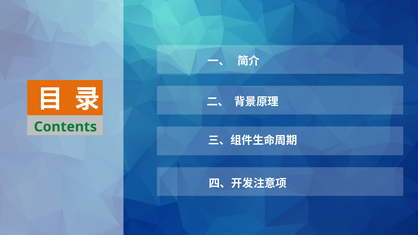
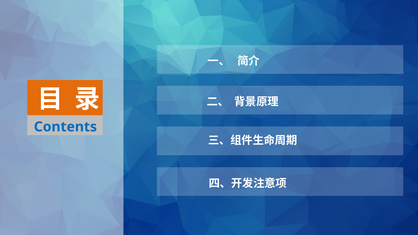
Contents colour: green -> blue
